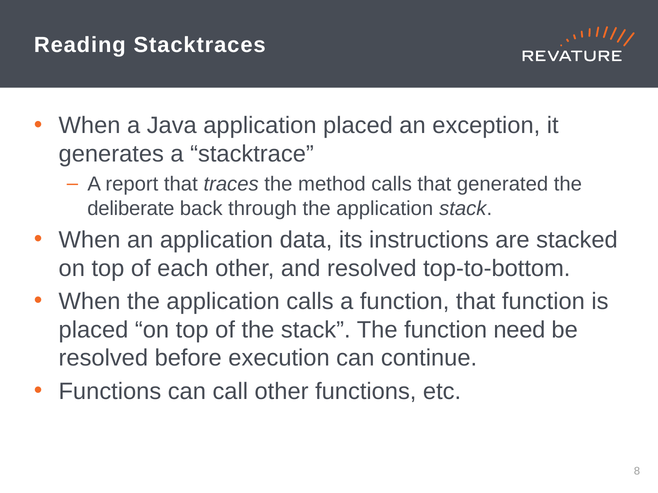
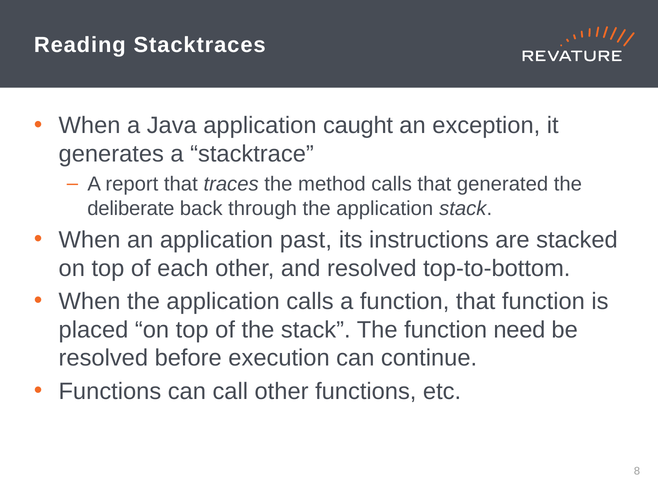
application placed: placed -> caught
data: data -> past
